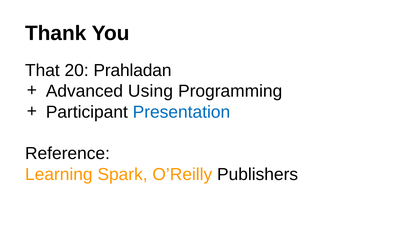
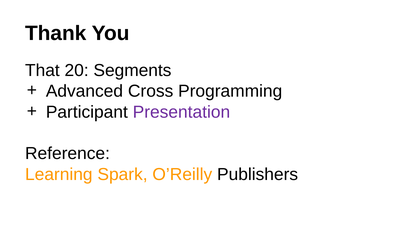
Prahladan: Prahladan -> Segments
Using: Using -> Cross
Presentation colour: blue -> purple
